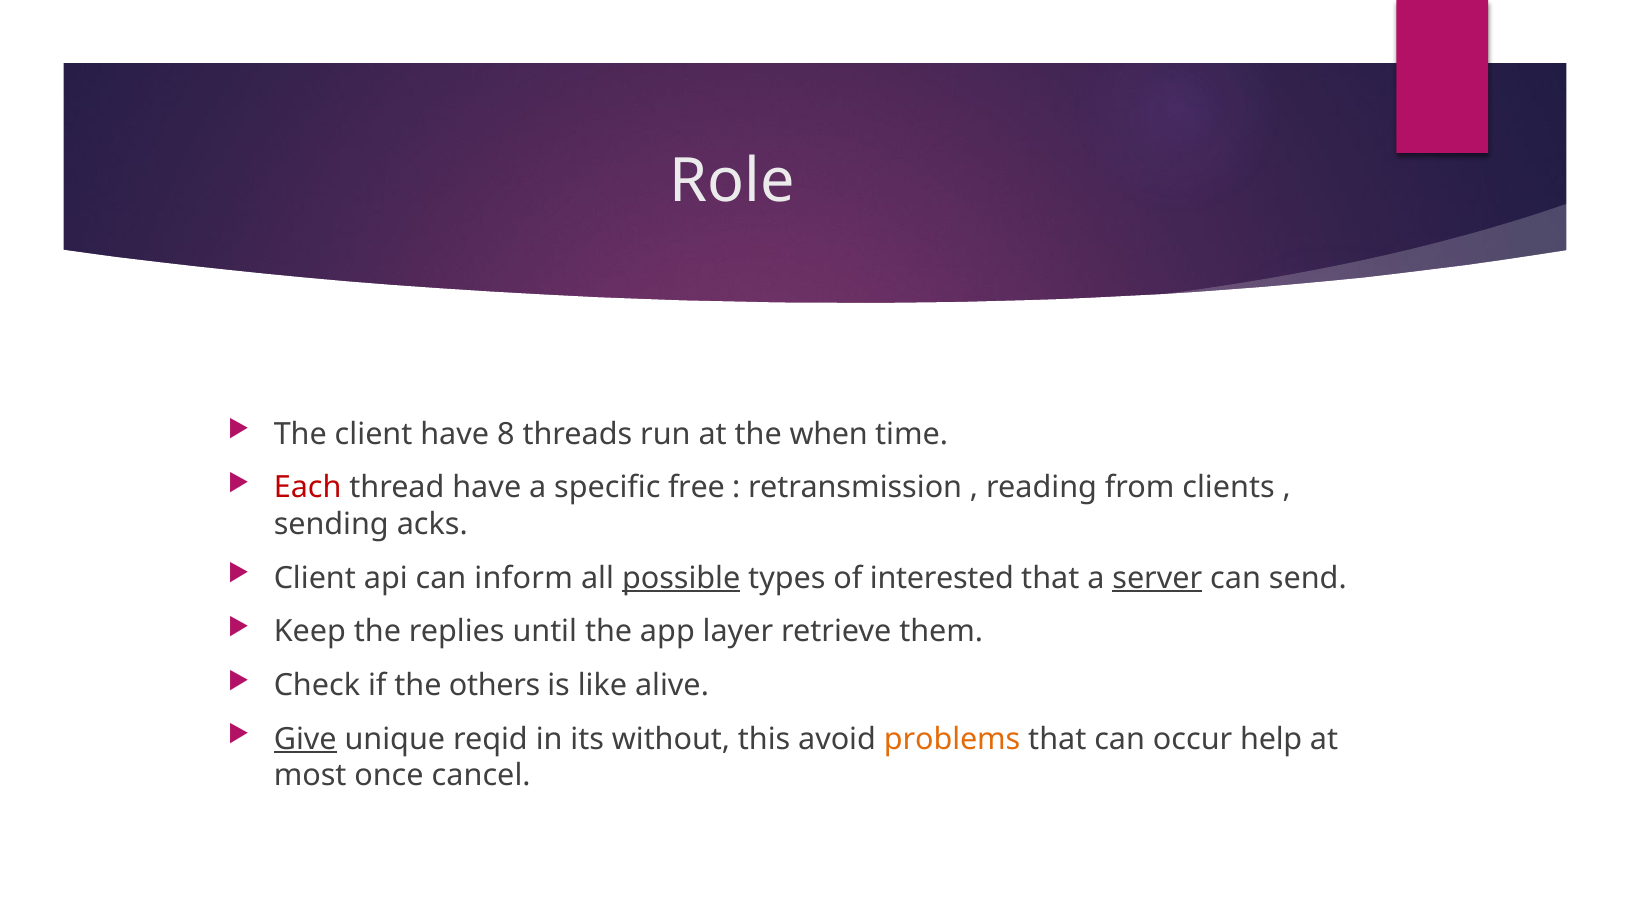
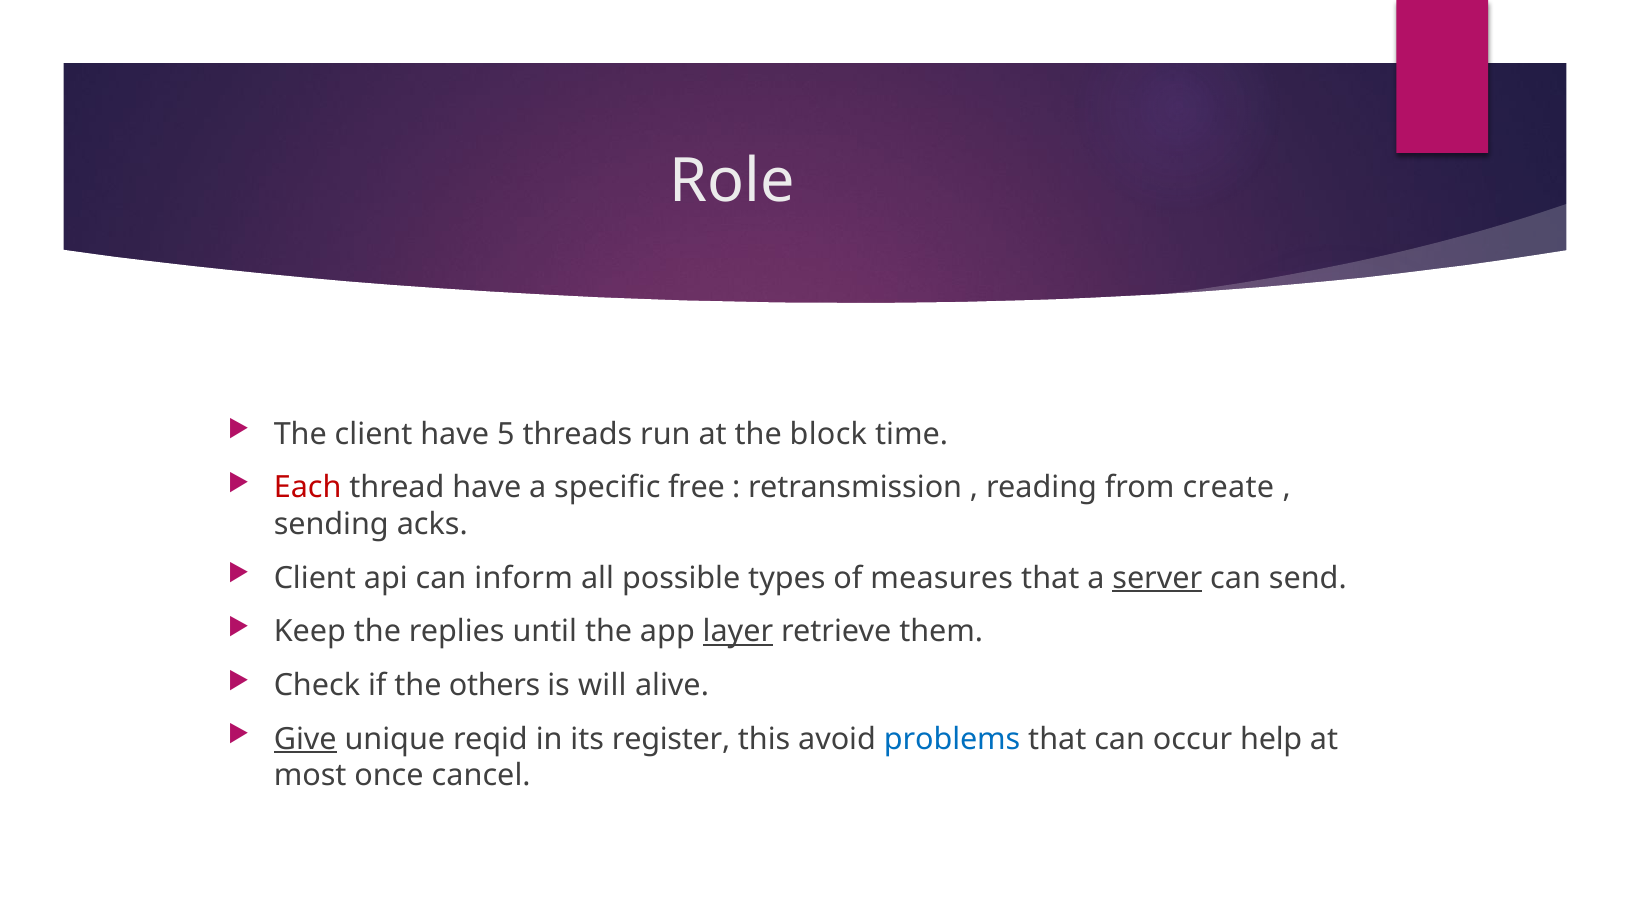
8: 8 -> 5
when: when -> block
clients: clients -> create
possible underline: present -> none
interested: interested -> measures
layer underline: none -> present
like: like -> will
without: without -> register
problems colour: orange -> blue
